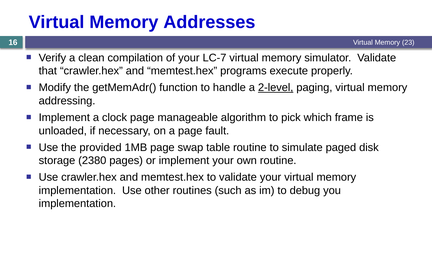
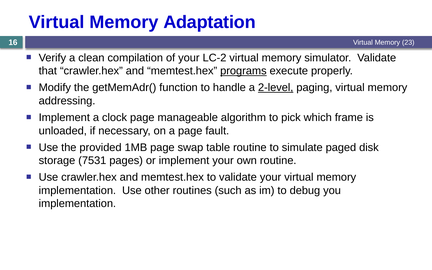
Addresses: Addresses -> Adaptation
LC-7: LC-7 -> LC-2
programs underline: none -> present
2380: 2380 -> 7531
